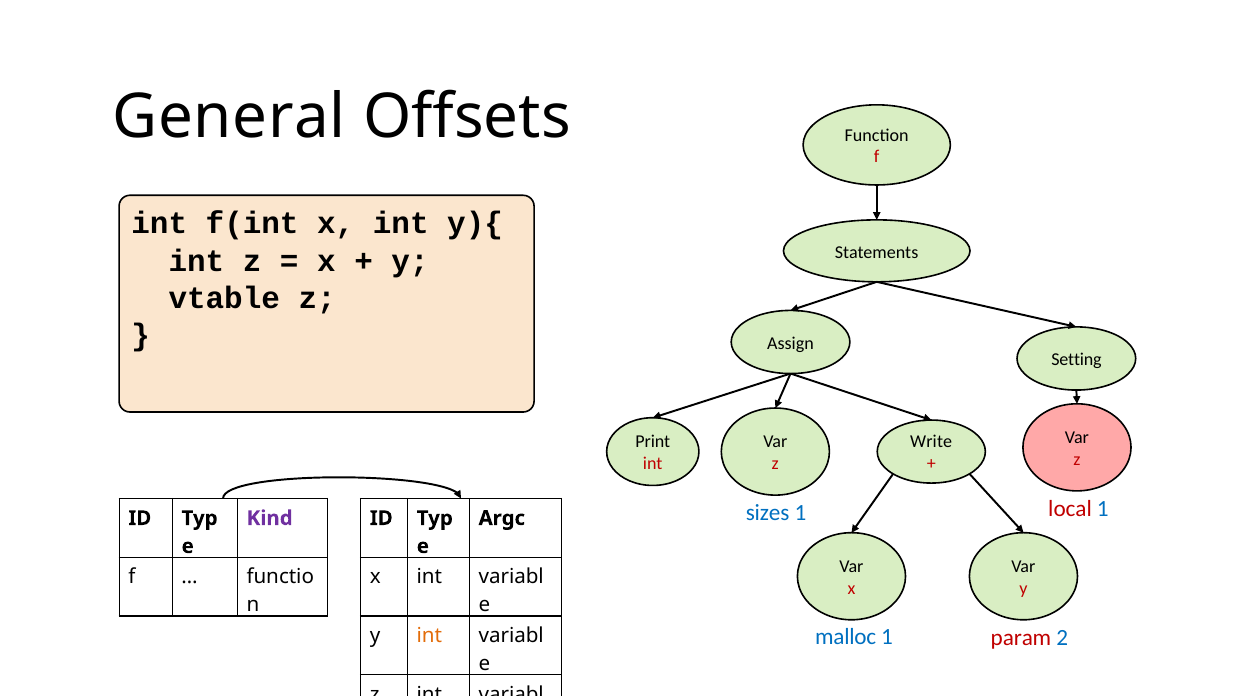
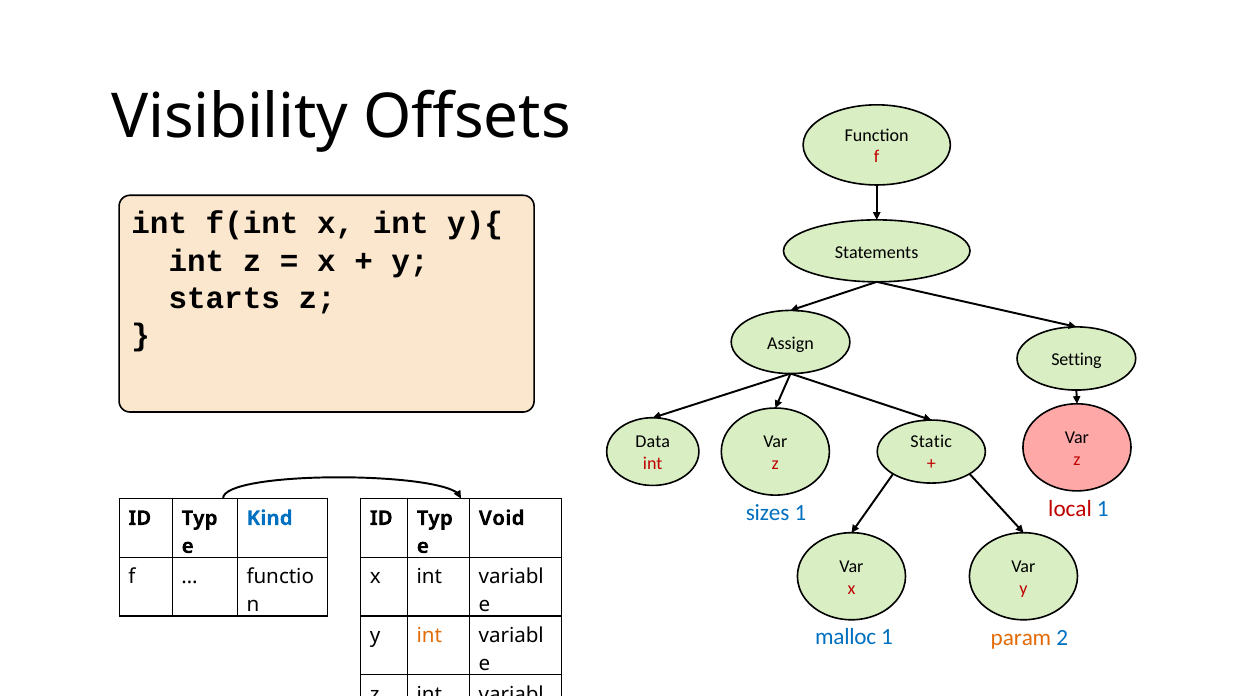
General: General -> Visibility
vtable: vtable -> starts
Print: Print -> Data
Write: Write -> Static
Kind colour: purple -> blue
Argc: Argc -> Void
param colour: red -> orange
